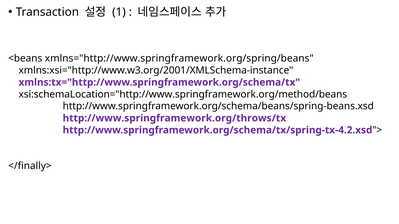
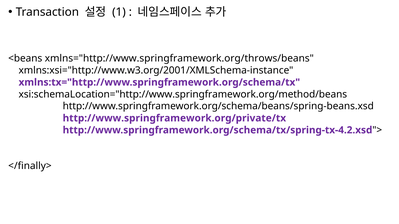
xmlns="http://www.springframework.org/spring/beans: xmlns="http://www.springframework.org/spring/beans -> xmlns="http://www.springframework.org/throws/beans
http://www.springframework.org/throws/tx: http://www.springframework.org/throws/tx -> http://www.springframework.org/private/tx
